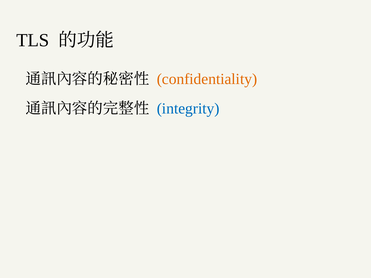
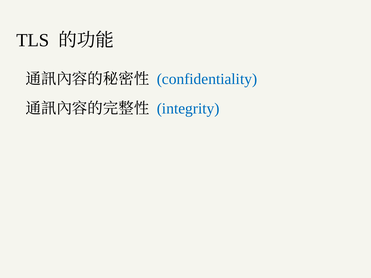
confidentiality colour: orange -> blue
